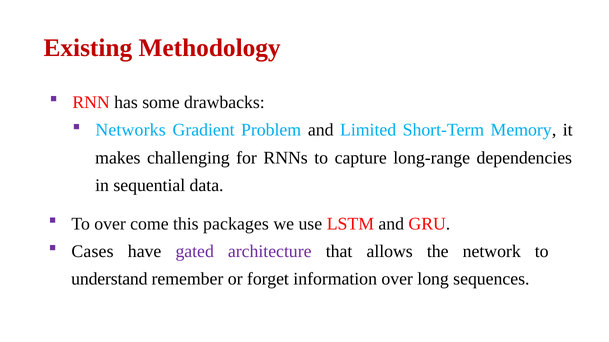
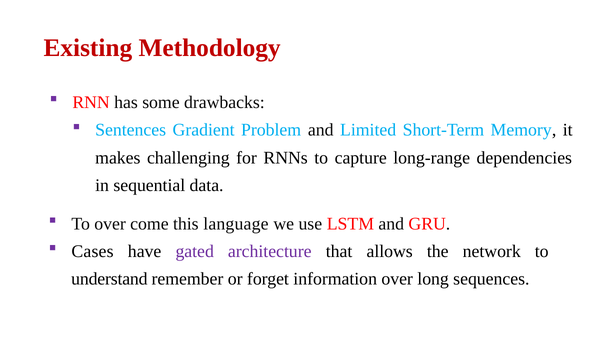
Networks: Networks -> Sentences
packages: packages -> language
